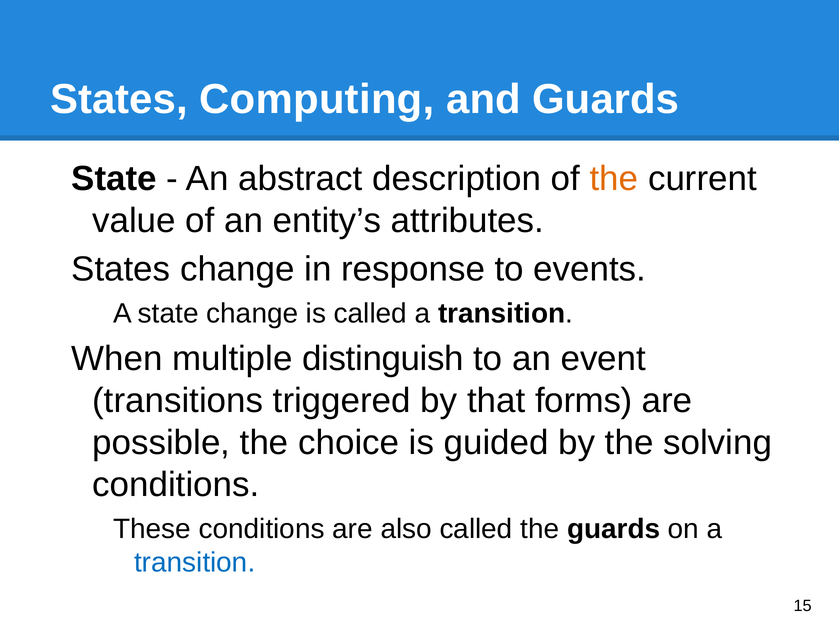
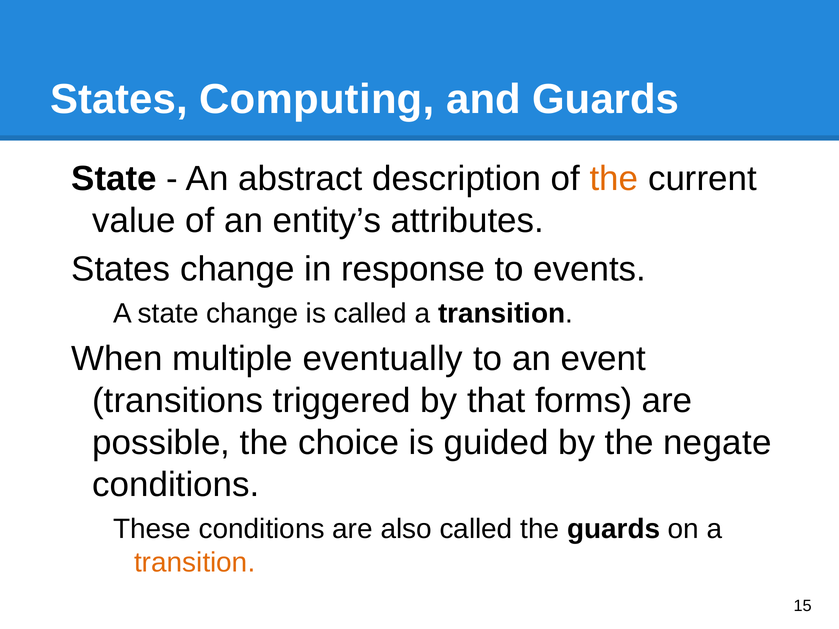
distinguish: distinguish -> eventually
solving: solving -> negate
transition at (195, 563) colour: blue -> orange
